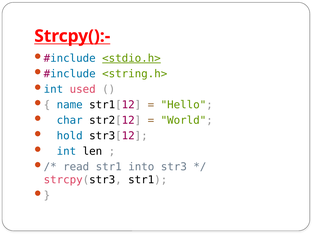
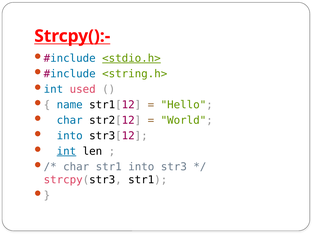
hold at (70, 136): hold -> into
int underline: none -> present
read at (76, 167): read -> char
